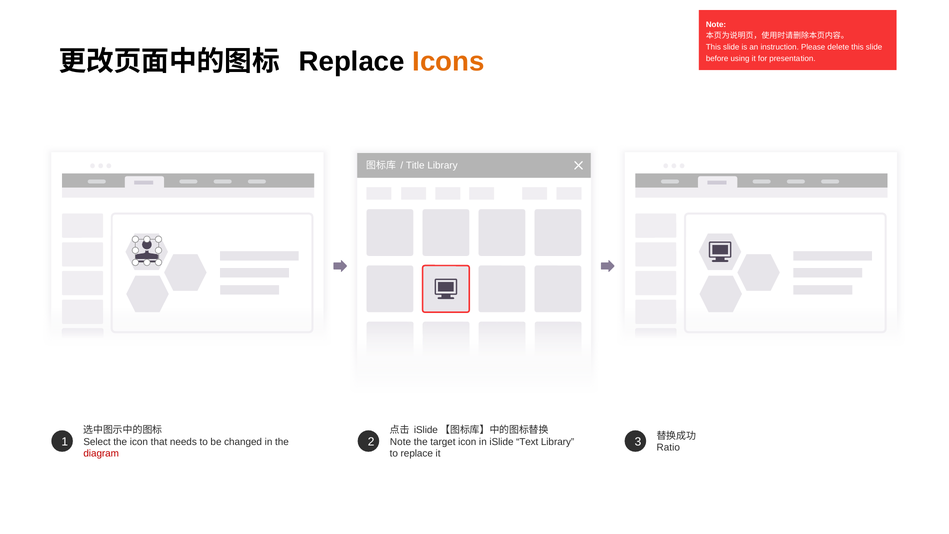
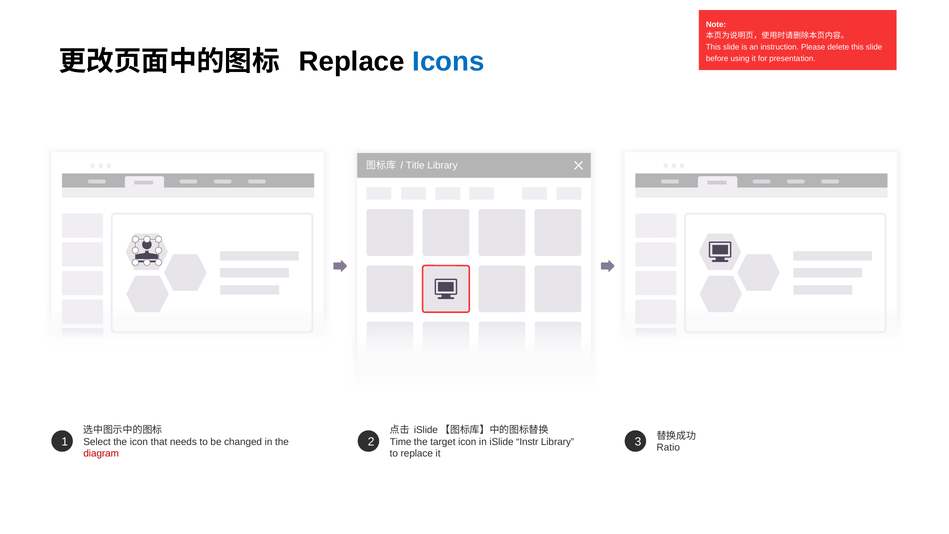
Icons colour: orange -> blue
Note at (401, 442): Note -> Time
Text: Text -> Instr
